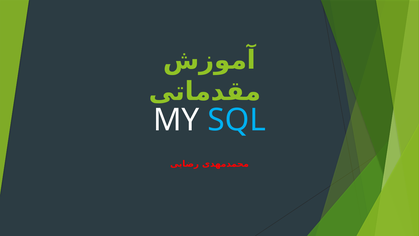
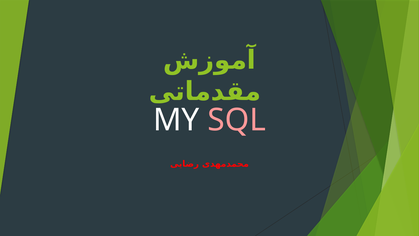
SQL colour: light blue -> pink
